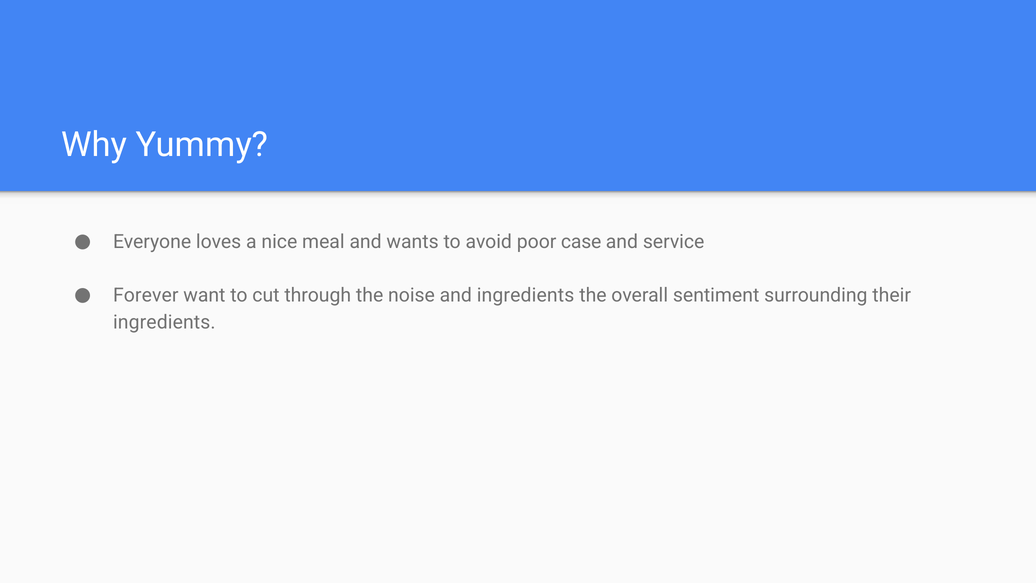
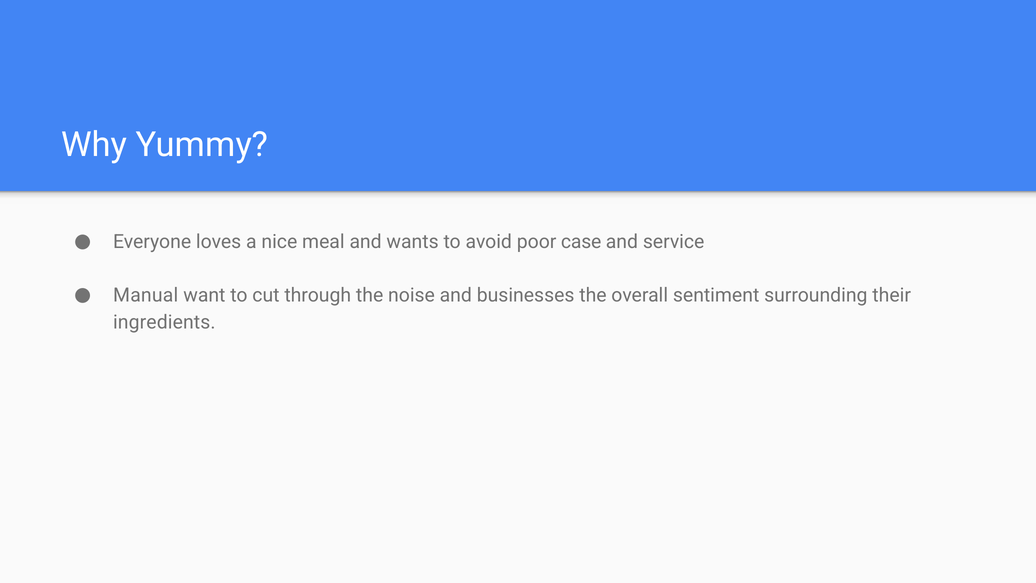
Forever: Forever -> Manual
and ingredients: ingredients -> businesses
